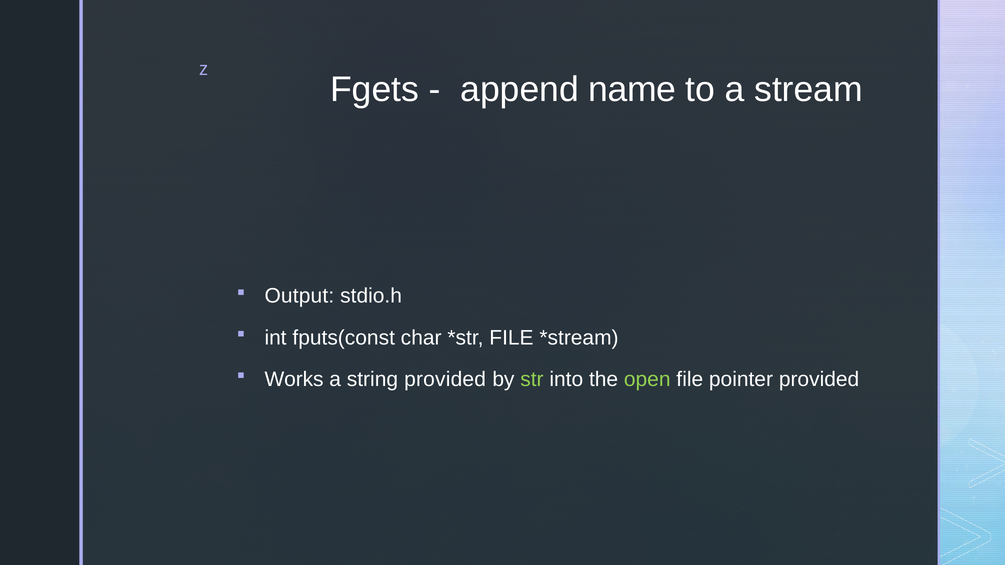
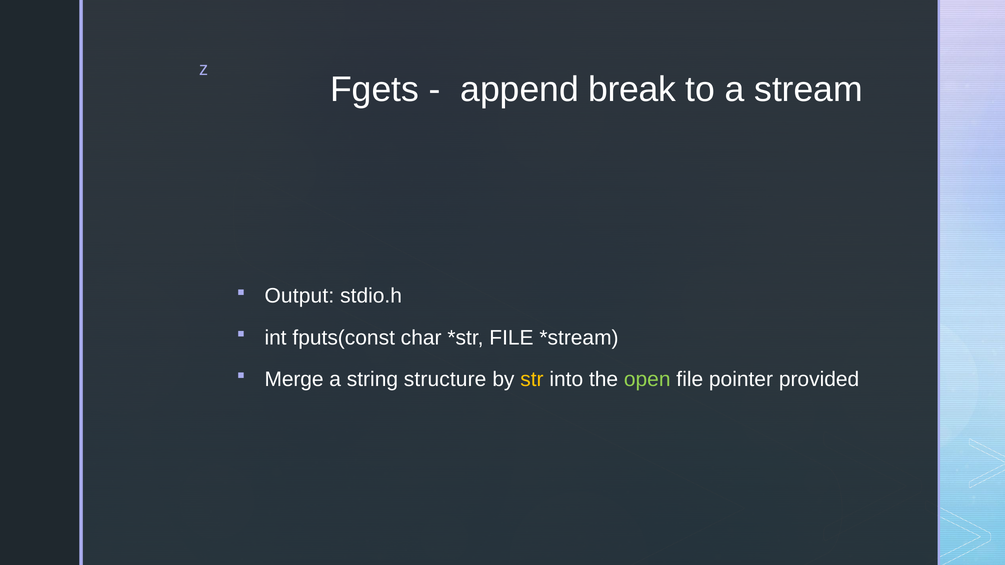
name: name -> break
Works: Works -> Merge
string provided: provided -> structure
str colour: light green -> yellow
